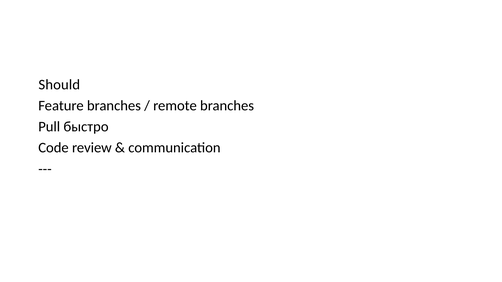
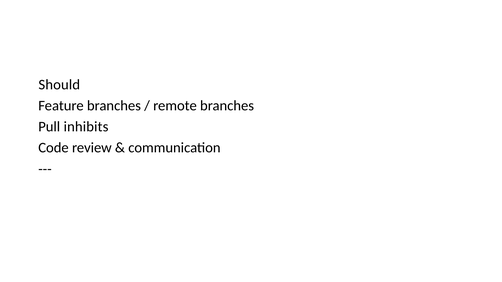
быстро: быстро -> inhibits
